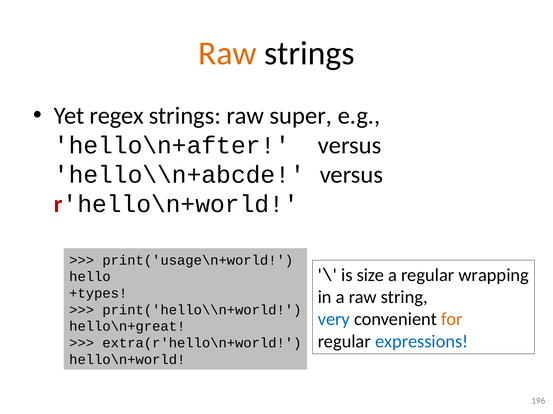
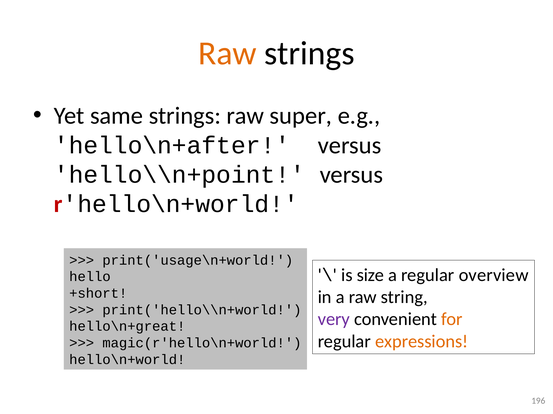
regex: regex -> same
hello\\n+abcde: hello\\n+abcde -> hello\\n+point
wrapping: wrapping -> overview
+types: +types -> +short
very colour: blue -> purple
expressions colour: blue -> orange
extra(r'hello\n+world: extra(r'hello\n+world -> magic(r'hello\n+world
